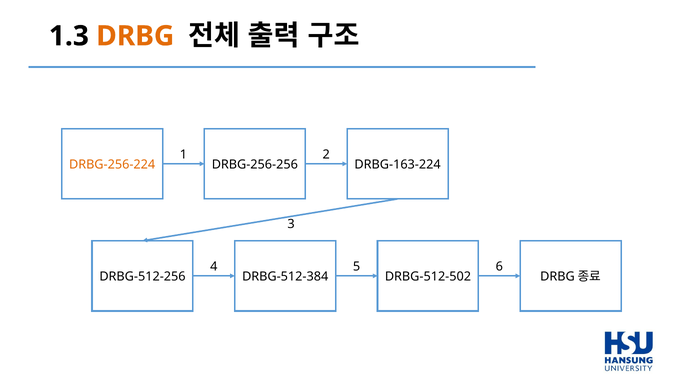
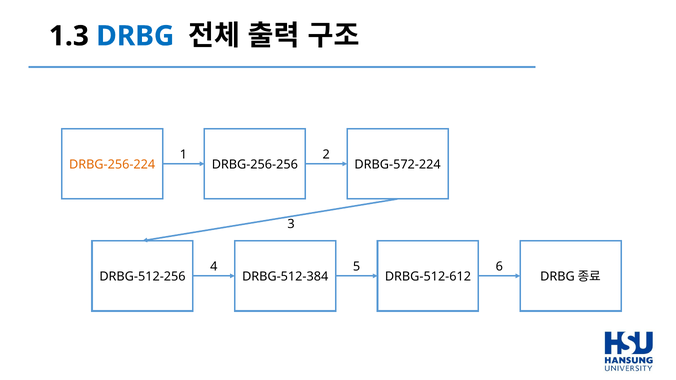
DRBG colour: orange -> blue
DRBG-163-224: DRBG-163-224 -> DRBG-572-224
DRBG-512-502: DRBG-512-502 -> DRBG-512-612
